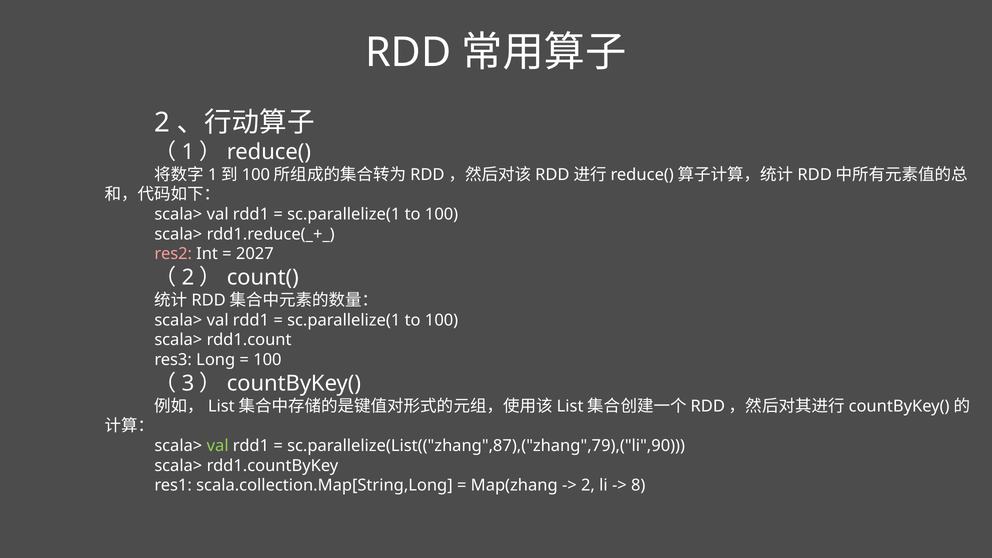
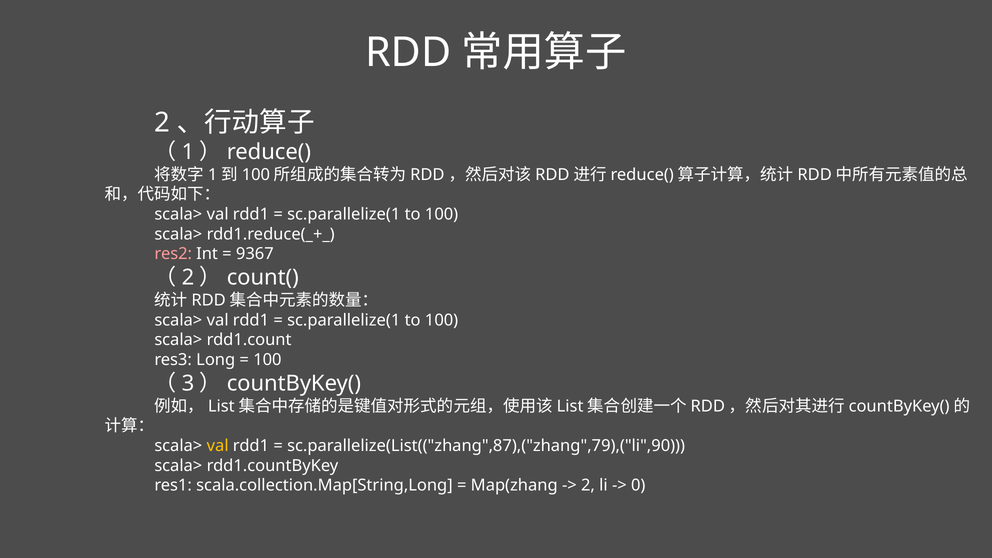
2027: 2027 -> 9367
val at (218, 446) colour: light green -> yellow
8: 8 -> 0
